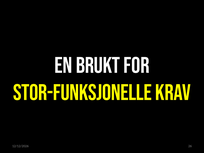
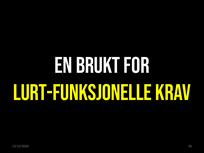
STOR-FUNKSJONELLE: STOR-FUNKSJONELLE -> LURT-FUNKSJONELLE
